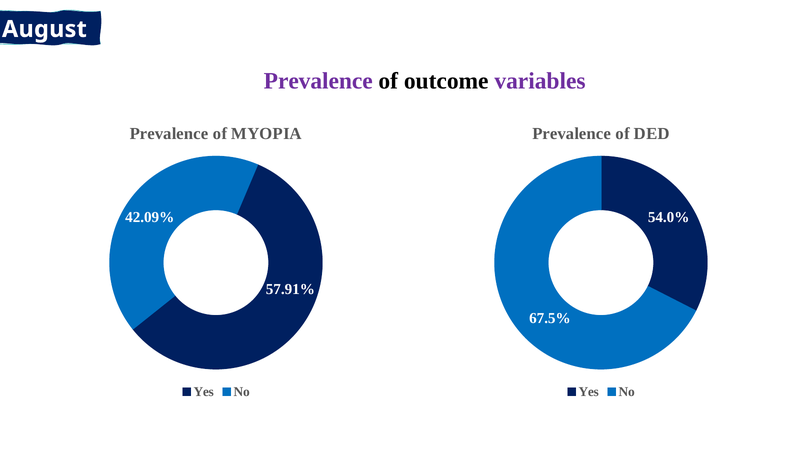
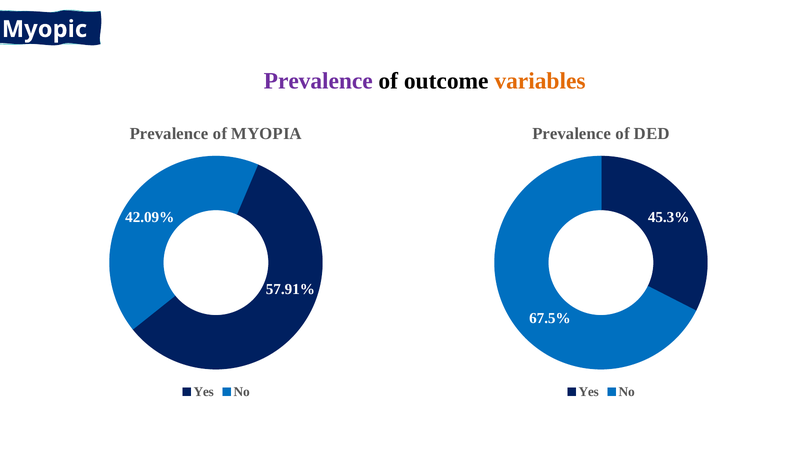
August: August -> Myopic
variables colour: purple -> orange
54.0%: 54.0% -> 45.3%
